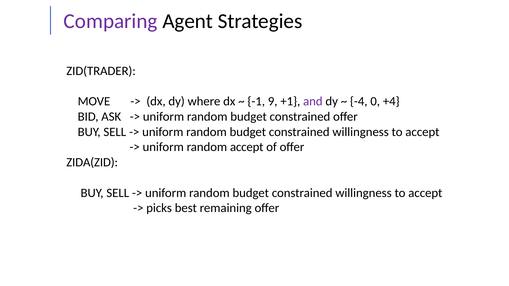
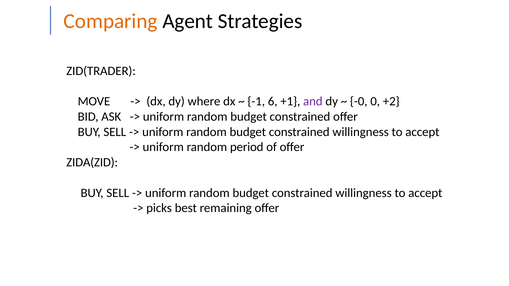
Comparing colour: purple -> orange
9: 9 -> 6
-4: -4 -> -0
+4: +4 -> +2
random accept: accept -> period
